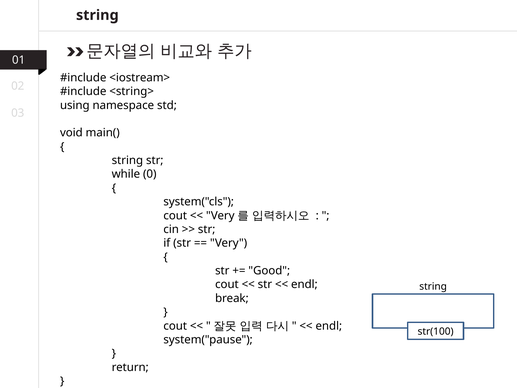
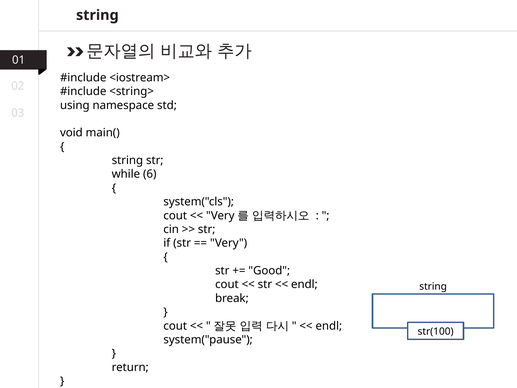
0: 0 -> 6
